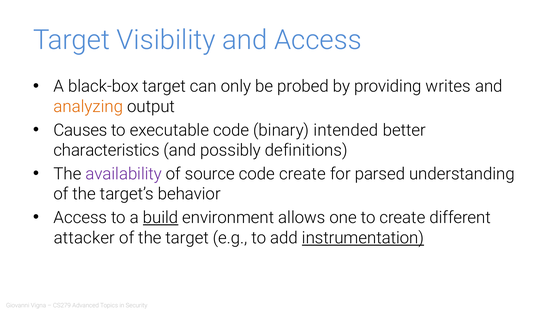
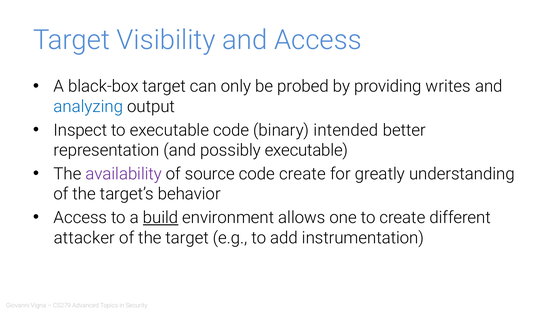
analyzing colour: orange -> blue
Causes: Causes -> Inspect
characteristics: characteristics -> representation
possibly definitions: definitions -> executable
parsed: parsed -> greatly
instrumentation underline: present -> none
